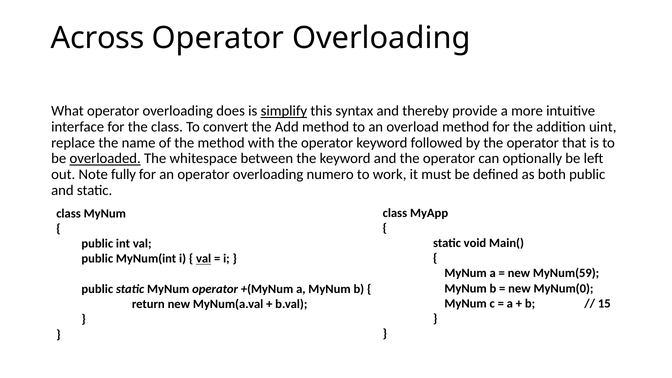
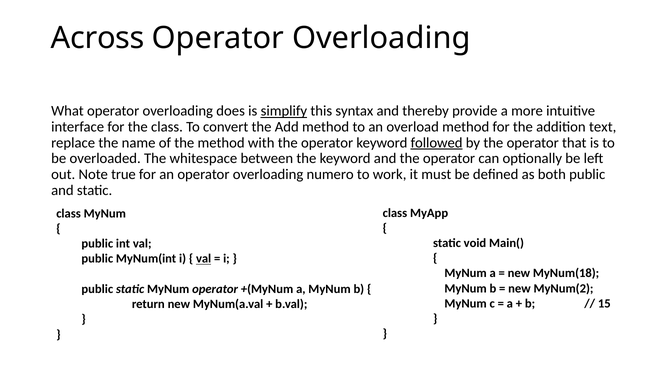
uint: uint -> text
followed underline: none -> present
overloaded underline: present -> none
fully: fully -> true
MyNum(59: MyNum(59 -> MyNum(18
MyNum(0: MyNum(0 -> MyNum(2
